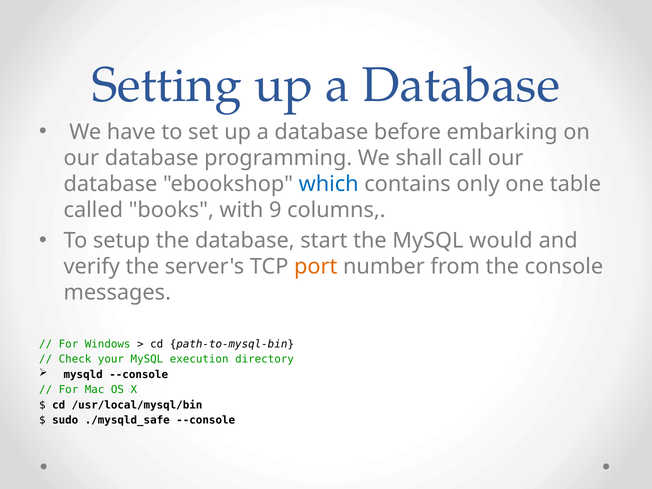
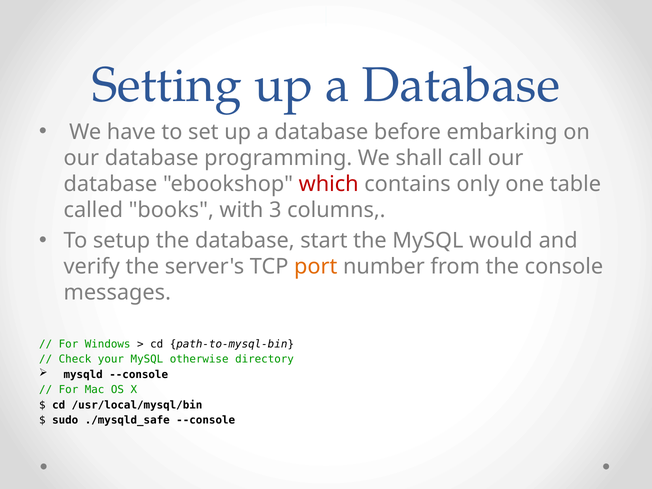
which colour: blue -> red
9: 9 -> 3
execution: execution -> otherwise
